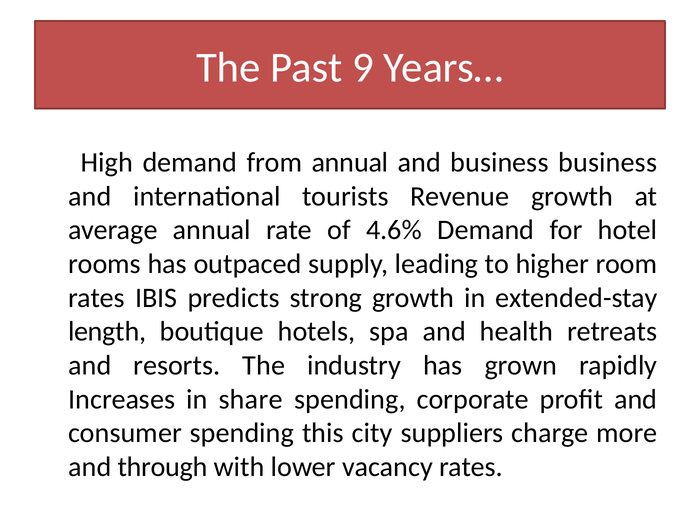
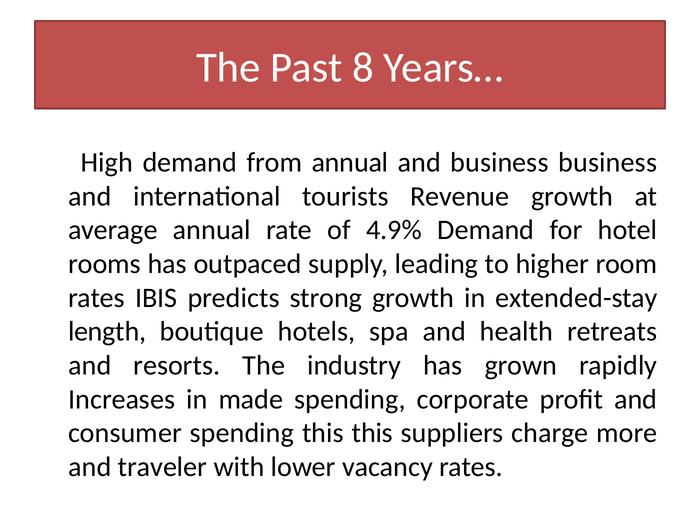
9: 9 -> 8
4.6%: 4.6% -> 4.9%
share: share -> made
this city: city -> this
through: through -> traveler
